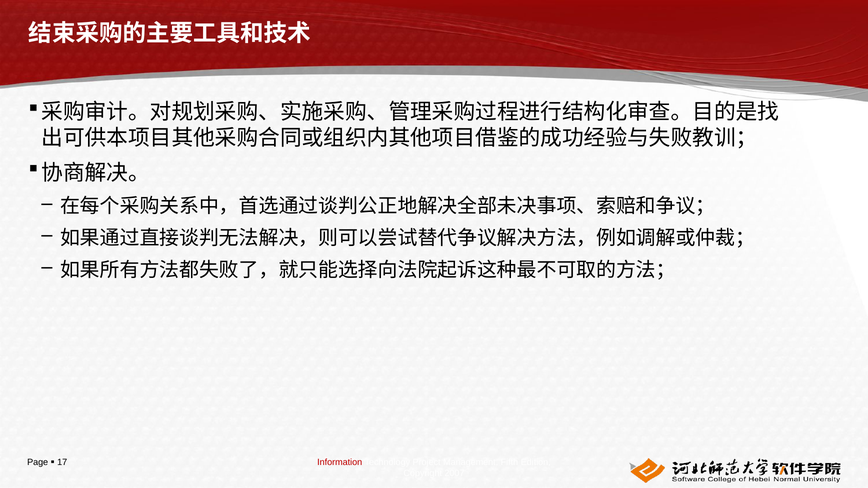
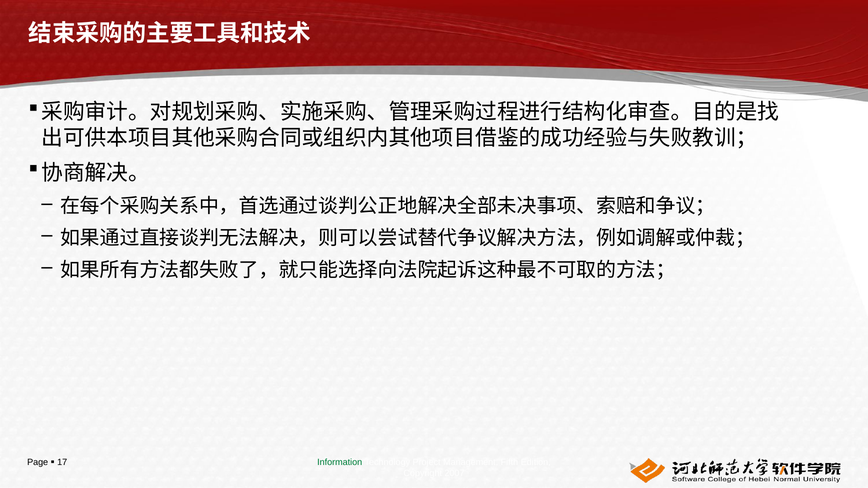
Information colour: red -> green
